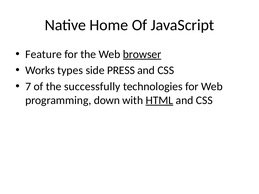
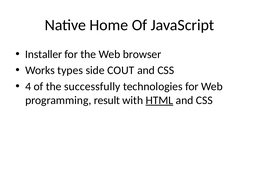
Feature: Feature -> Installer
browser underline: present -> none
PRESS: PRESS -> COUT
7: 7 -> 4
down: down -> result
